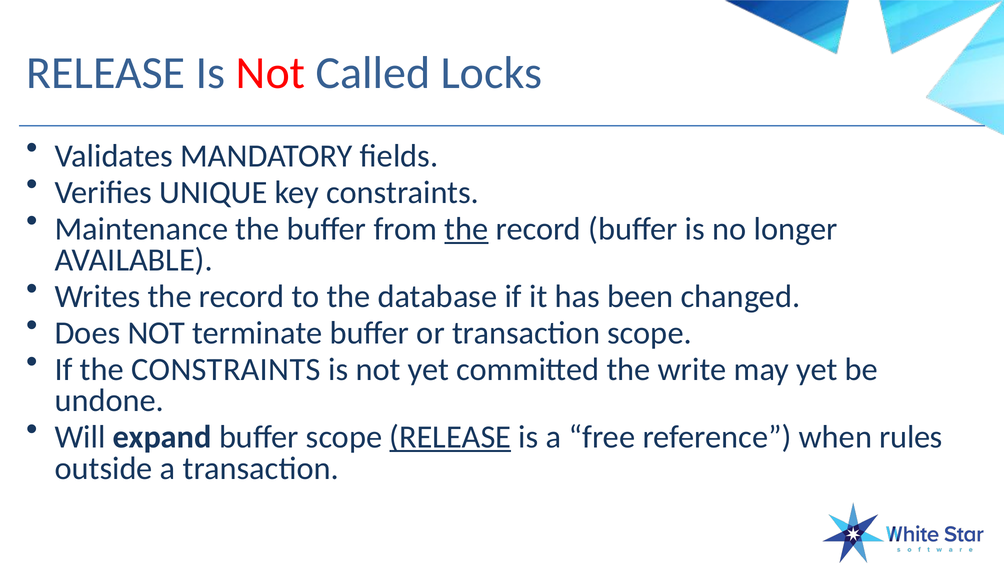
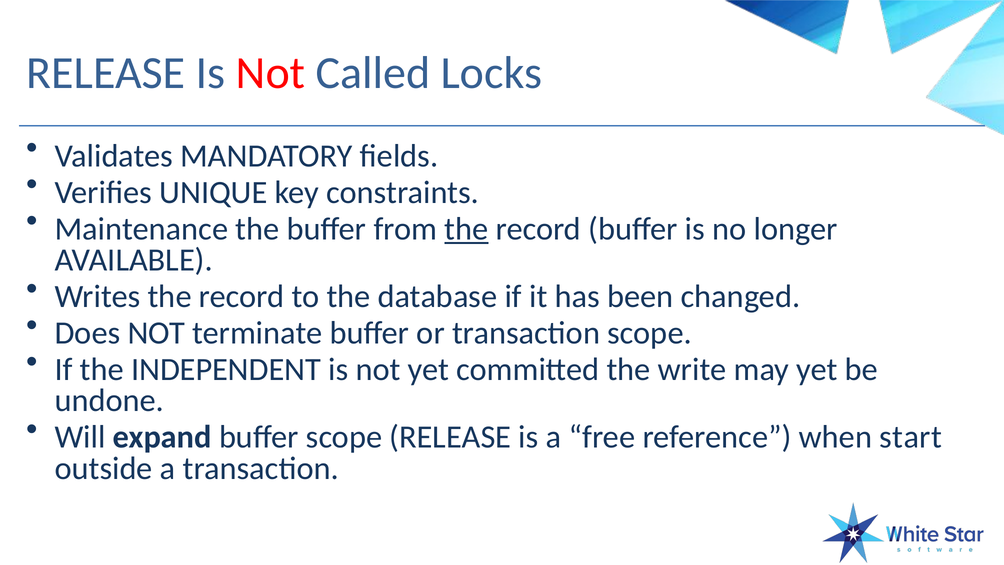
the CONSTRAINTS: CONSTRAINTS -> INDEPENDENT
RELEASE at (450, 437) underline: present -> none
rules: rules -> start
